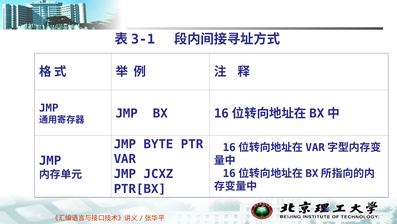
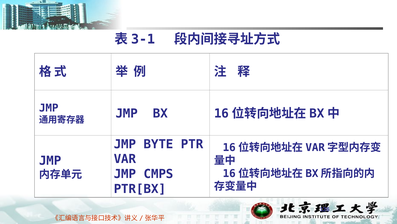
JCXZ: JCXZ -> CMPS
